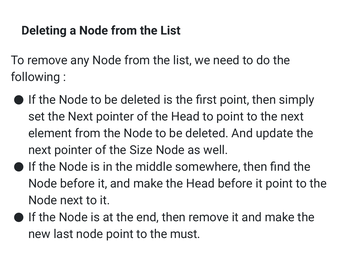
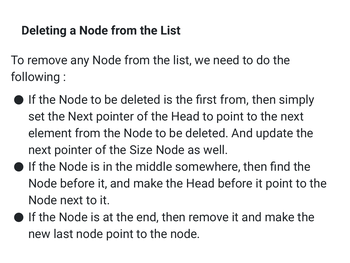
first point: point -> from
must at (185, 234): must -> node
